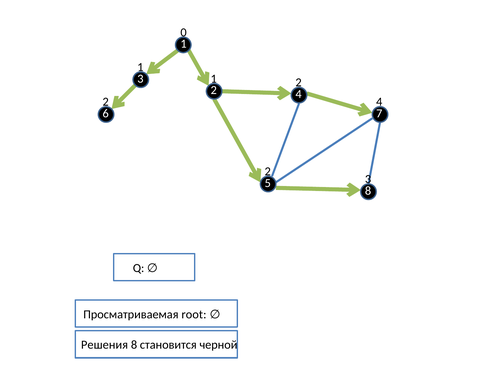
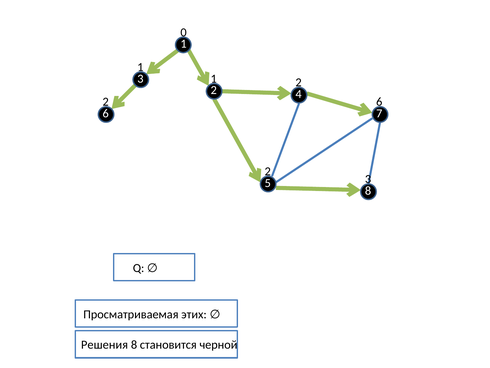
2 4: 4 -> 6
root: root -> этих
